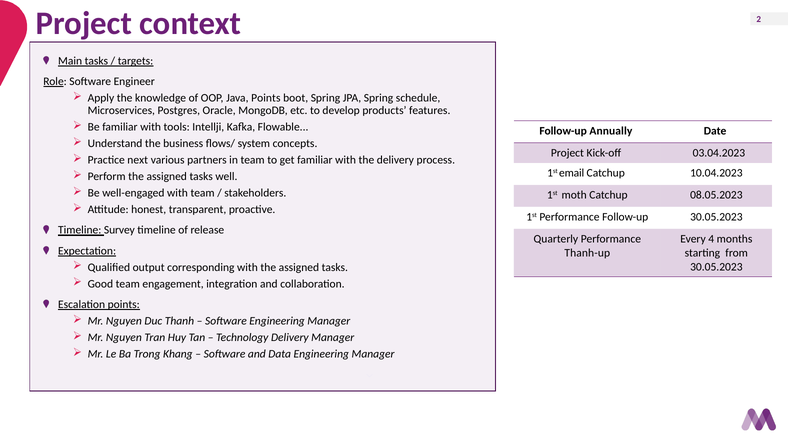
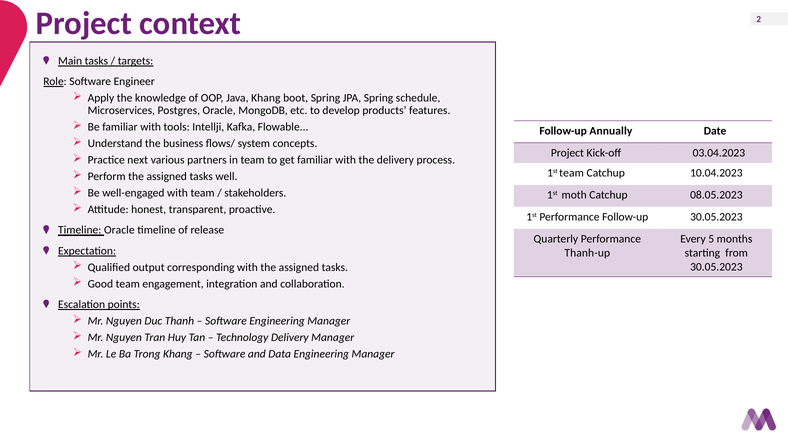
Java Points: Points -> Khang
1st email: email -> team
Timeline Survey: Survey -> Oracle
4: 4 -> 5
